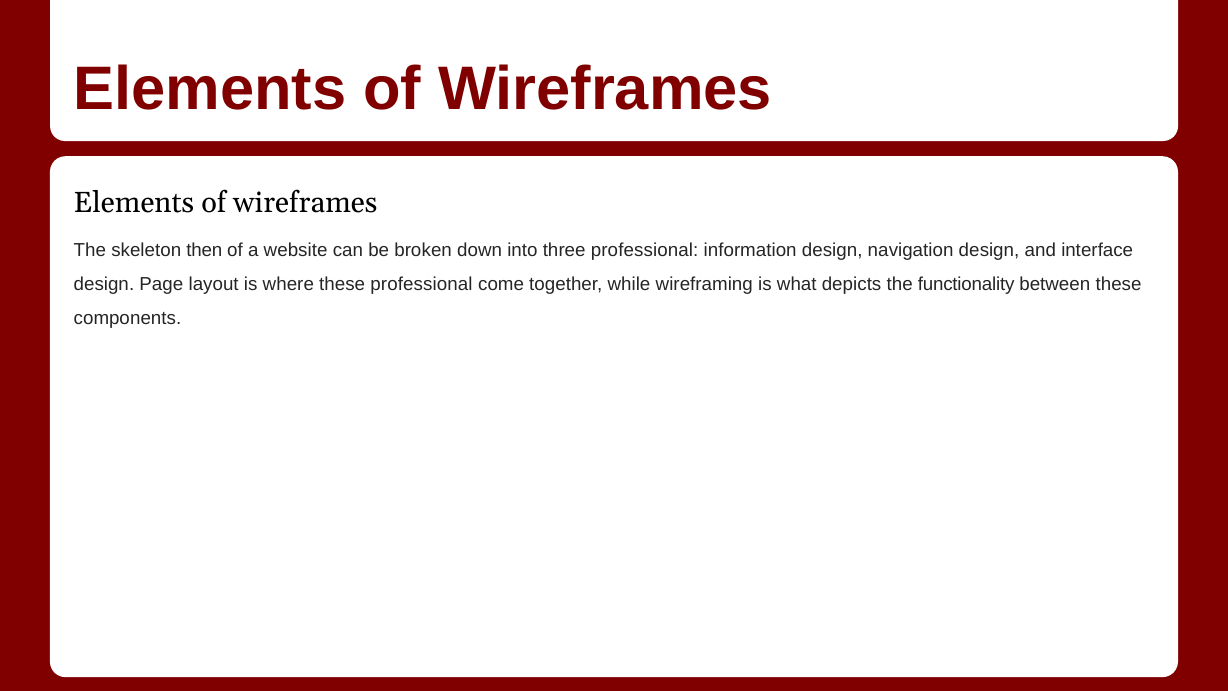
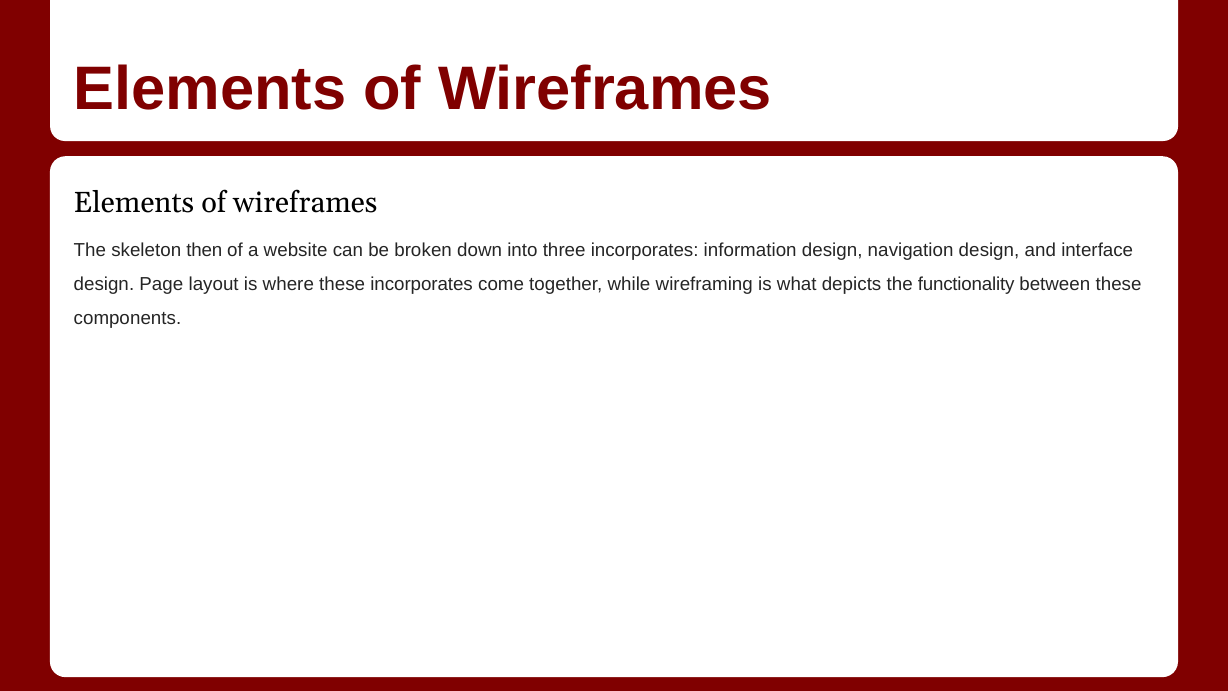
three professional: professional -> incorporates
these professional: professional -> incorporates
